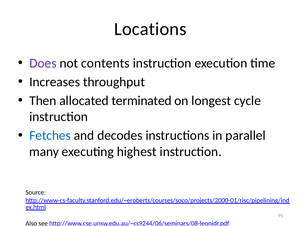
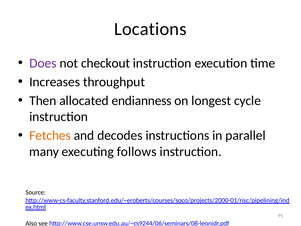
contents: contents -> checkout
terminated: terminated -> endianness
Fetches colour: blue -> orange
highest: highest -> follows
